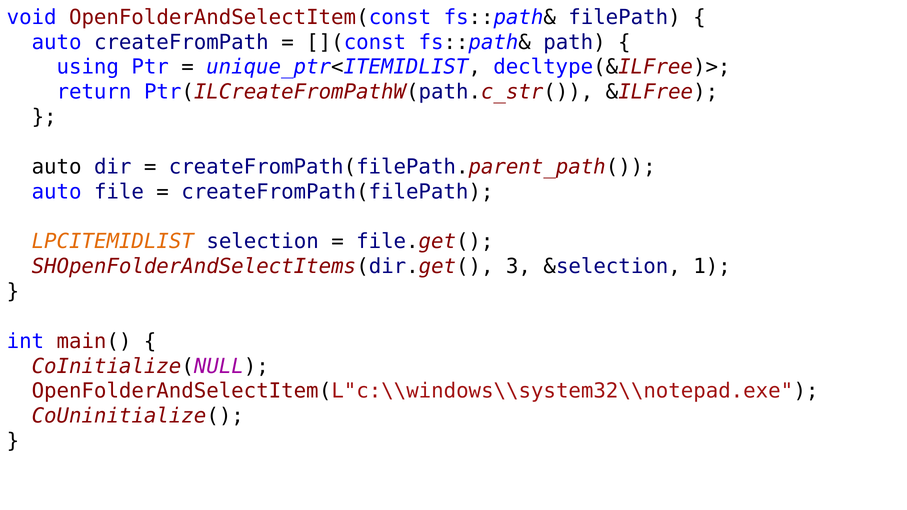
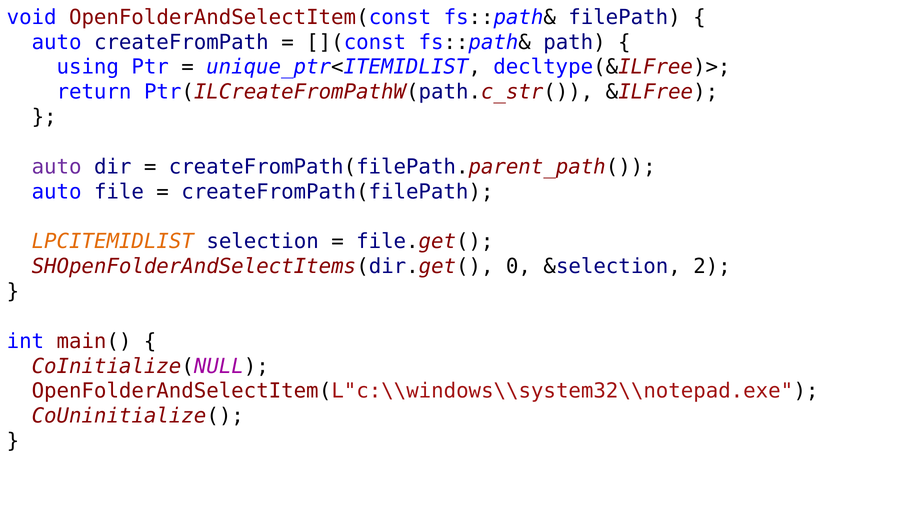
auto at (57, 167) colour: black -> purple
3: 3 -> 0
1: 1 -> 2
